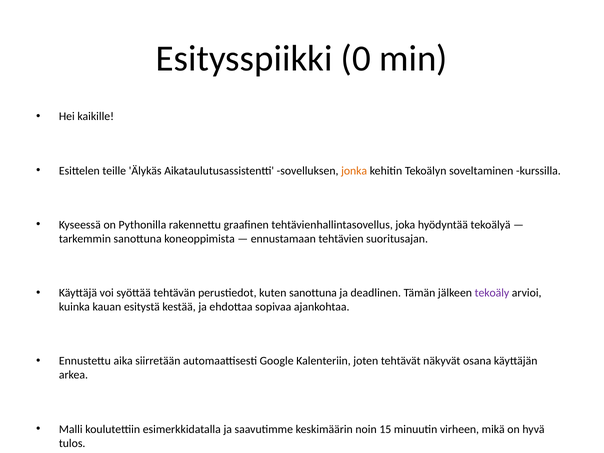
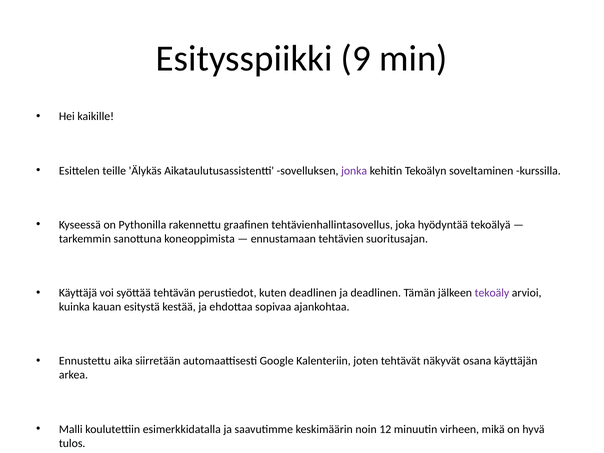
0: 0 -> 9
jonka colour: orange -> purple
kuten sanottuna: sanottuna -> deadlinen
15: 15 -> 12
